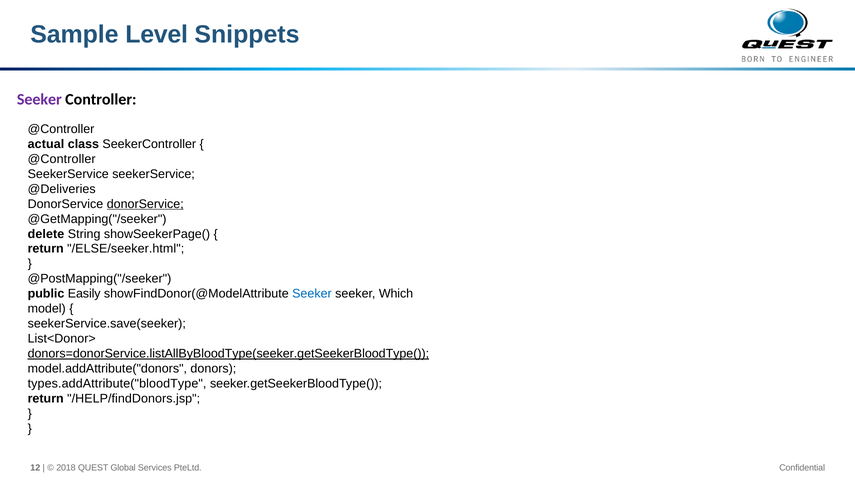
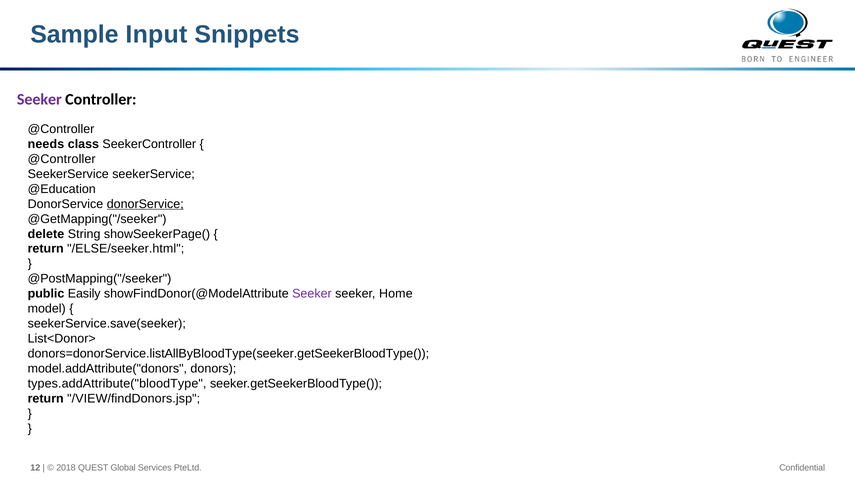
Level: Level -> Input
actual: actual -> needs
@Deliveries: @Deliveries -> @Education
Seeker at (312, 294) colour: blue -> purple
Which: Which -> Home
donors=donorService.listAllByBloodType(seeker.getSeekerBloodType( underline: present -> none
/HELP/findDonors.jsp: /HELP/findDonors.jsp -> /VIEW/findDonors.jsp
